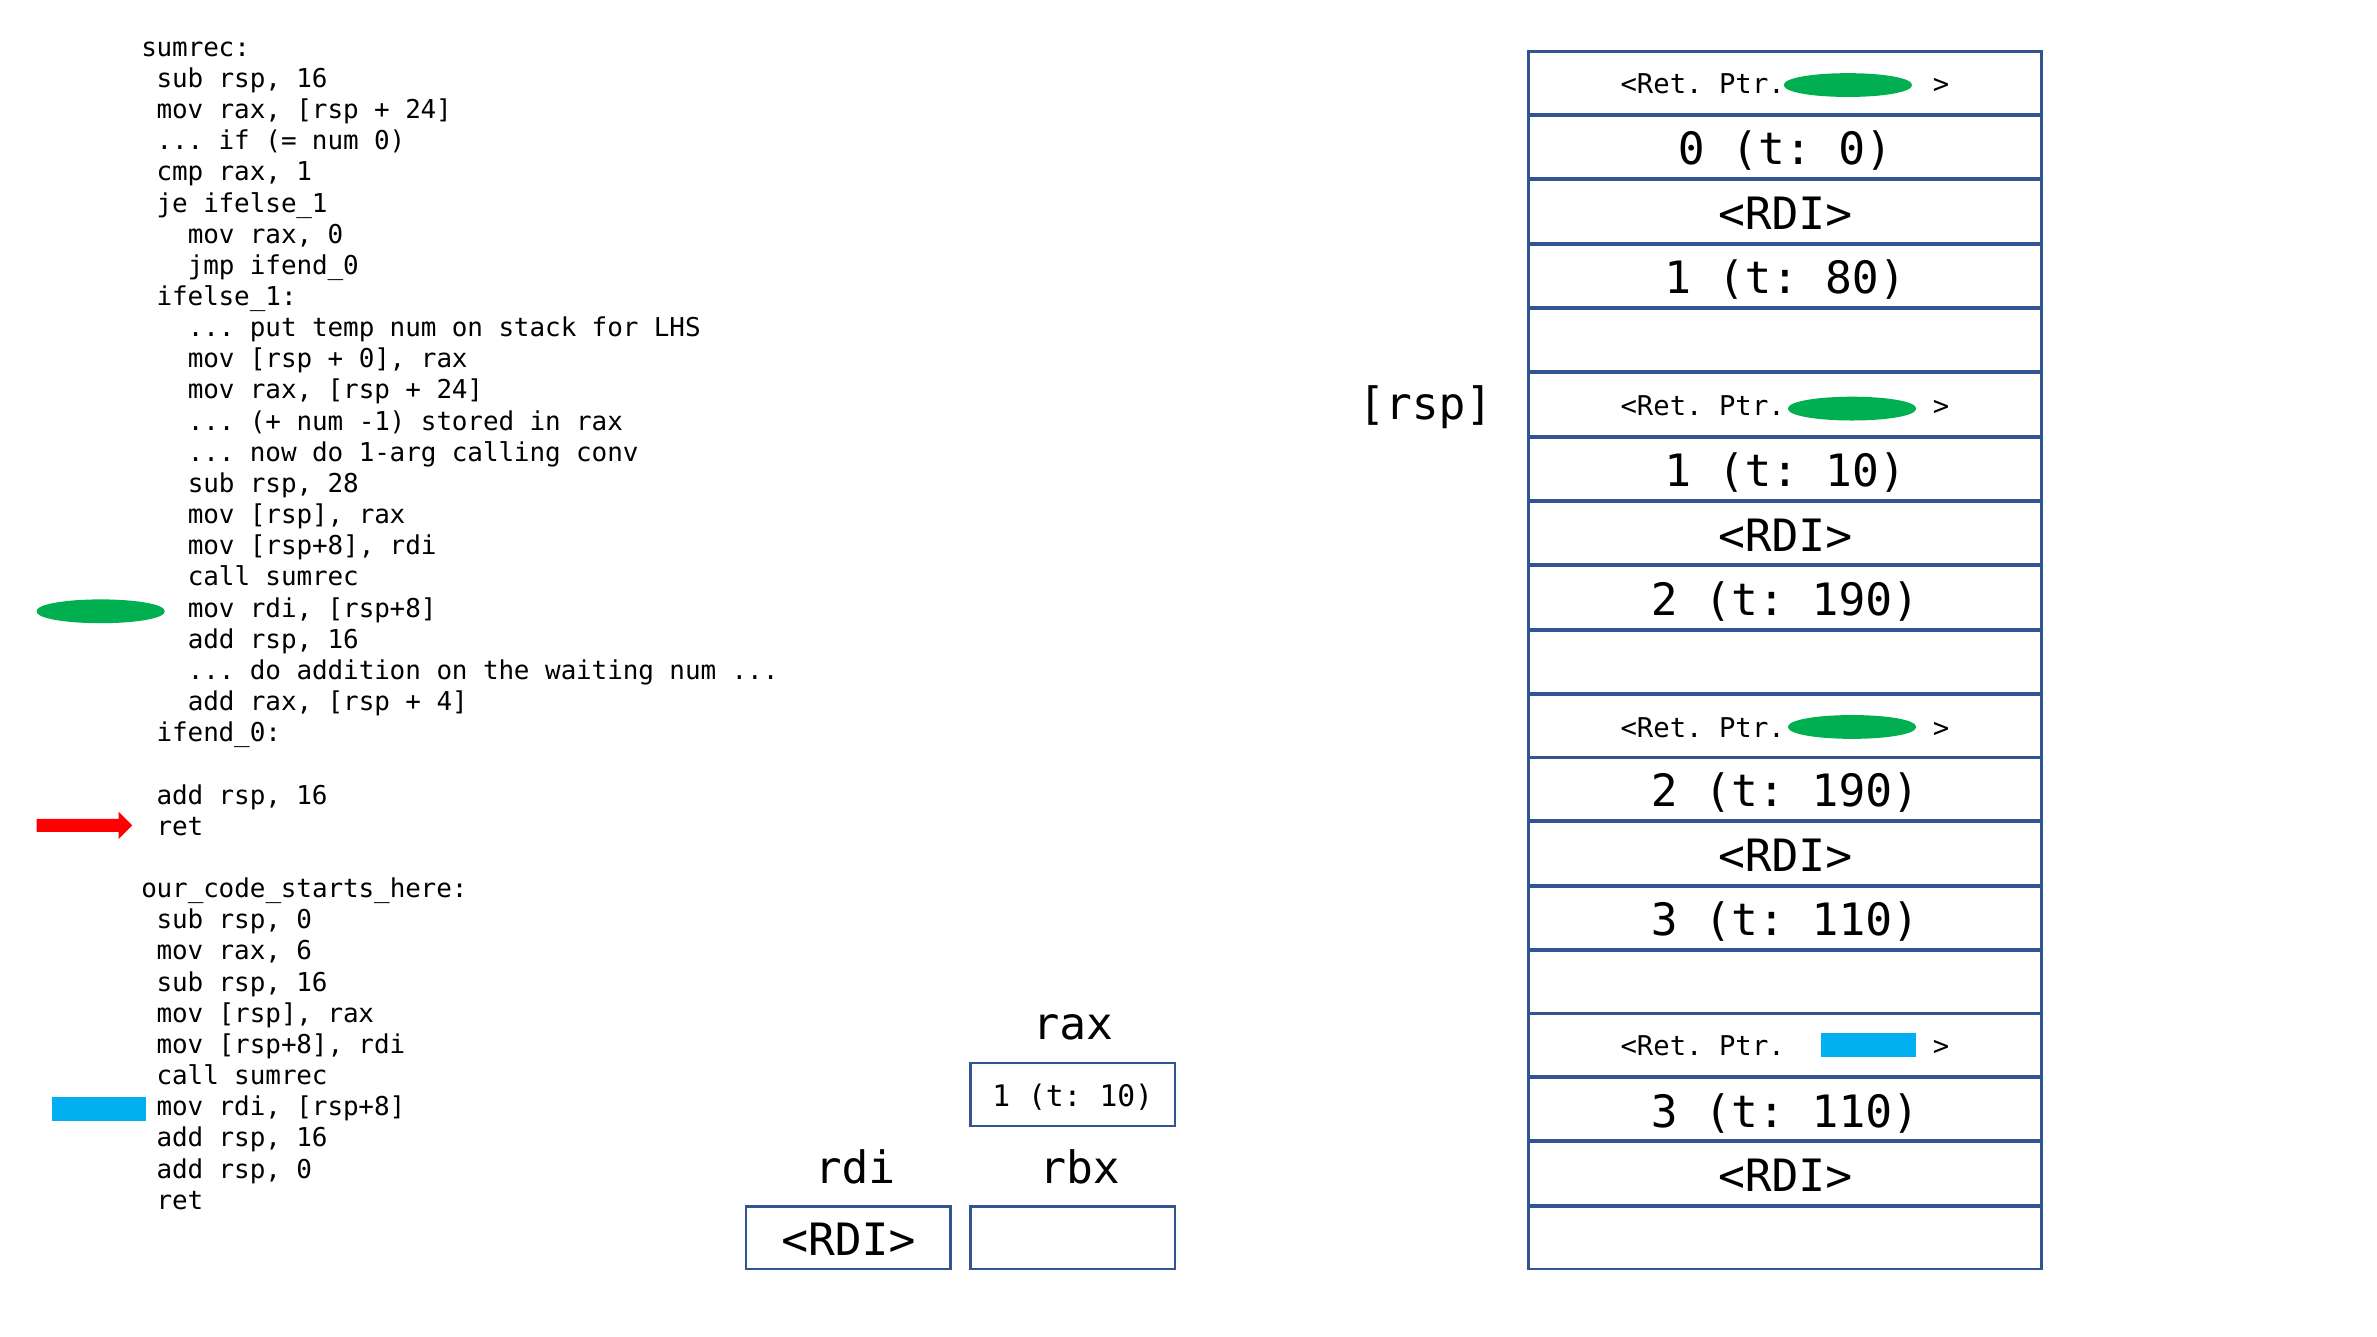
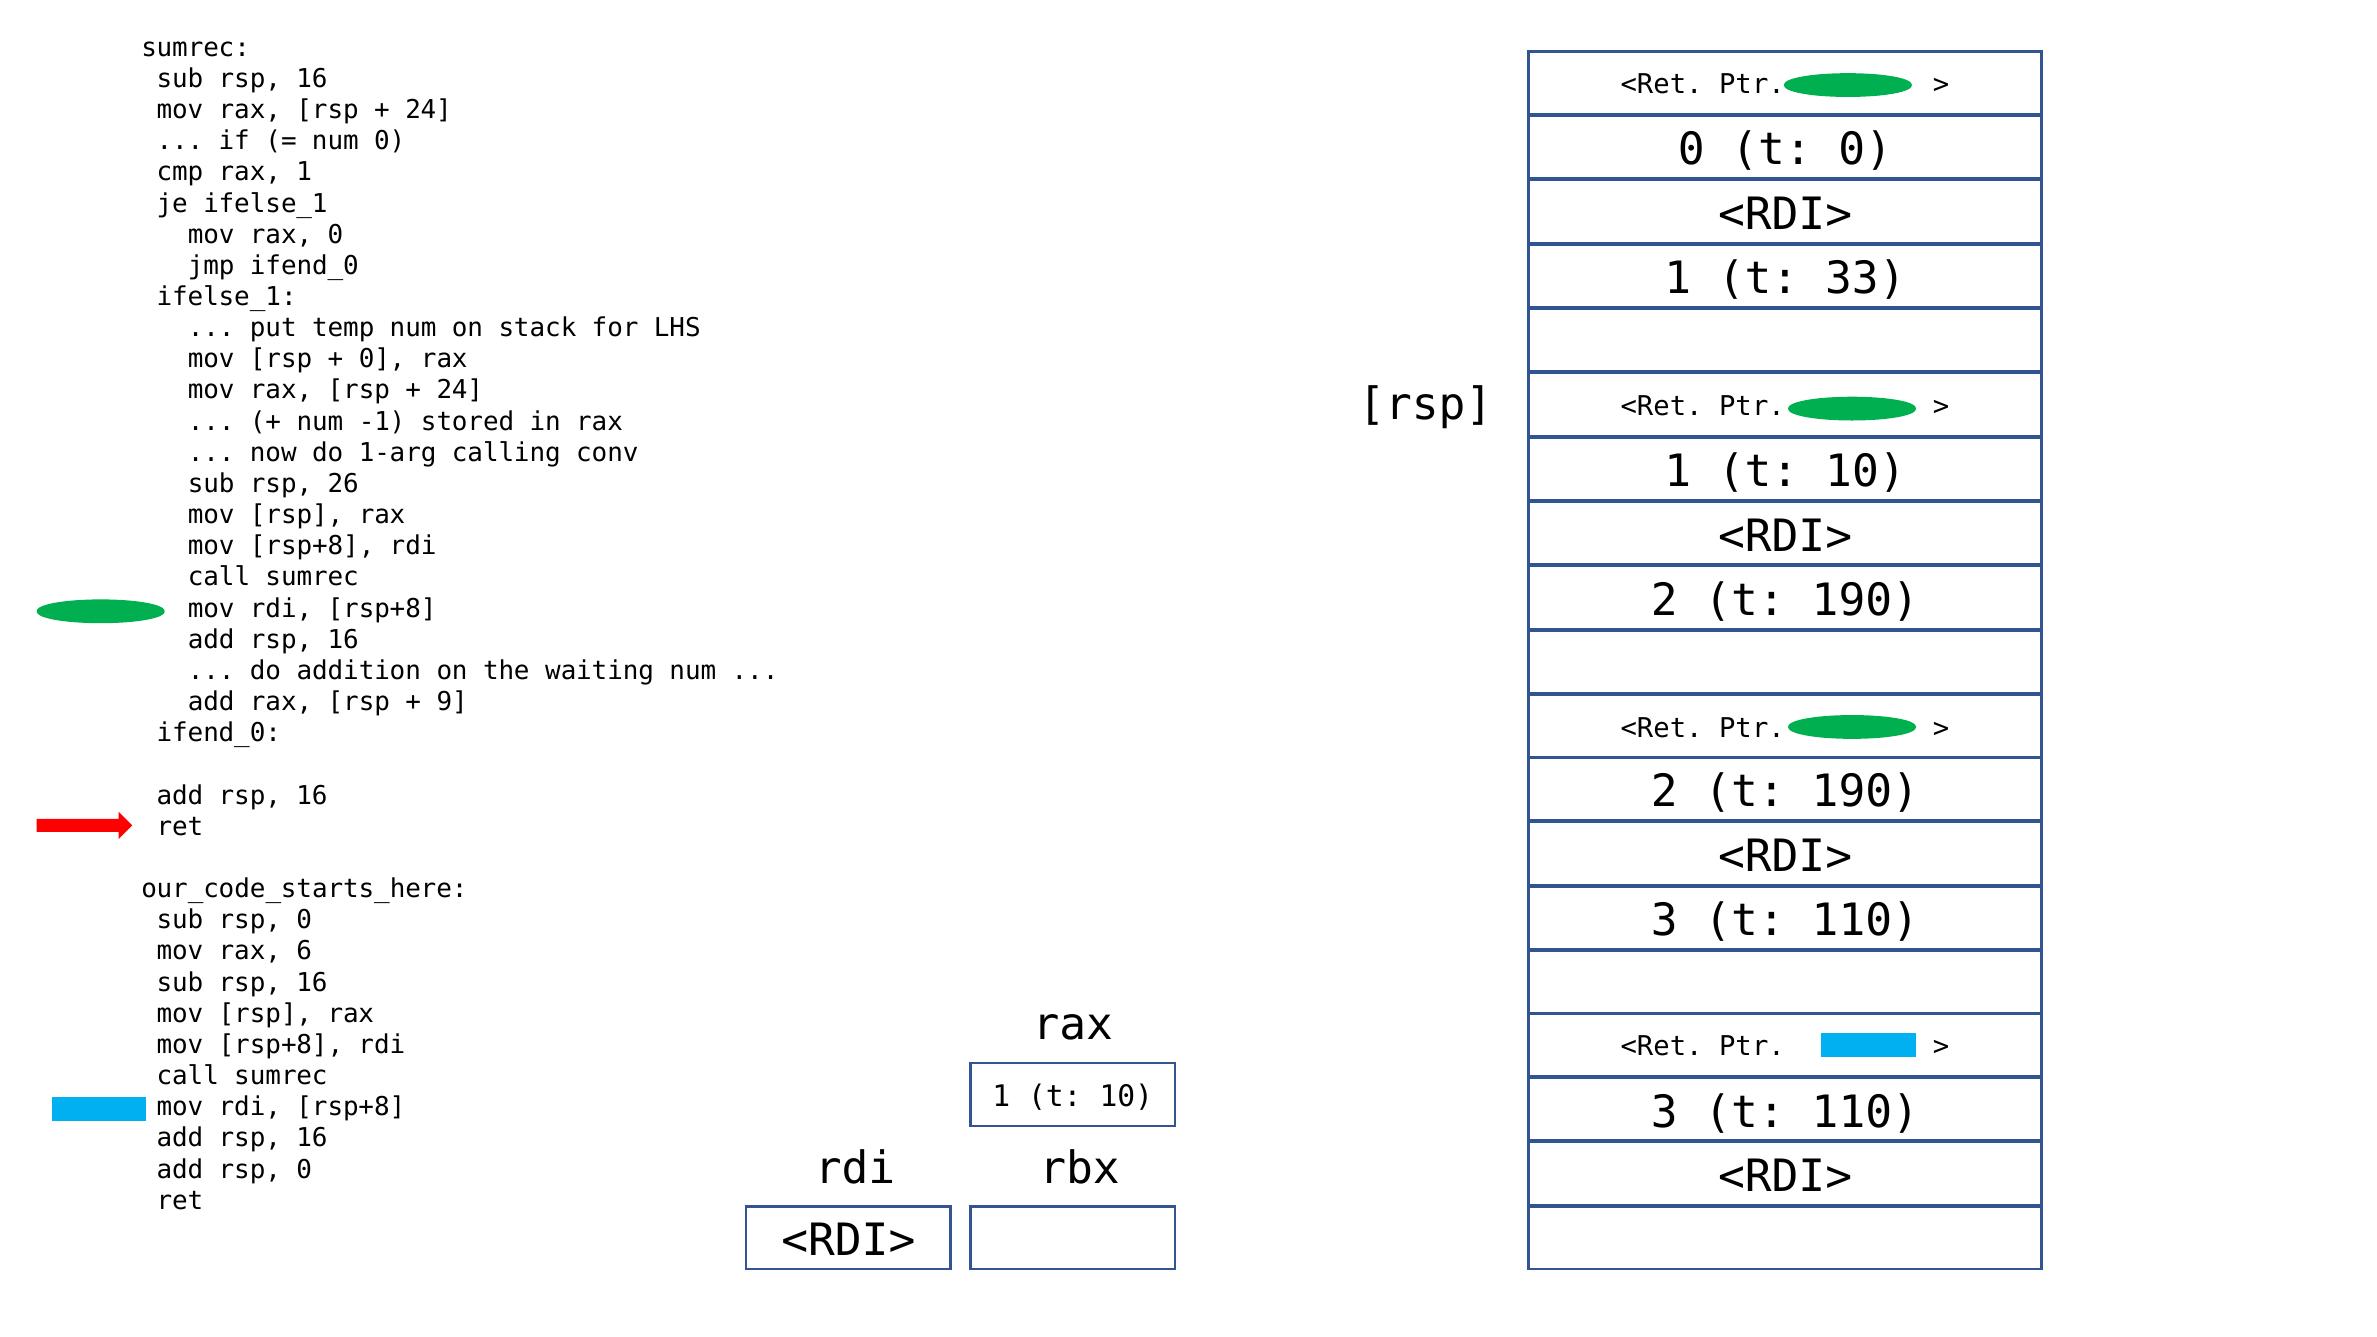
80: 80 -> 33
28: 28 -> 26
4: 4 -> 9
